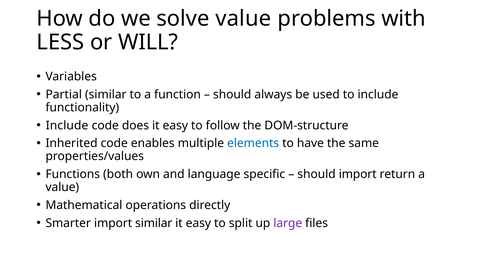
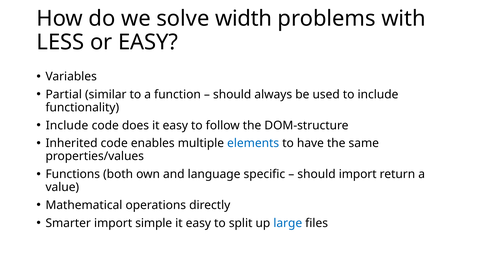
solve value: value -> width
or WILL: WILL -> EASY
import similar: similar -> simple
large colour: purple -> blue
